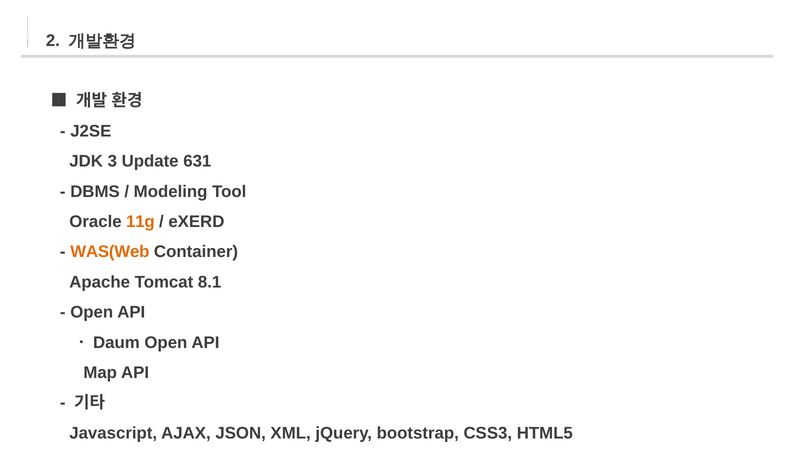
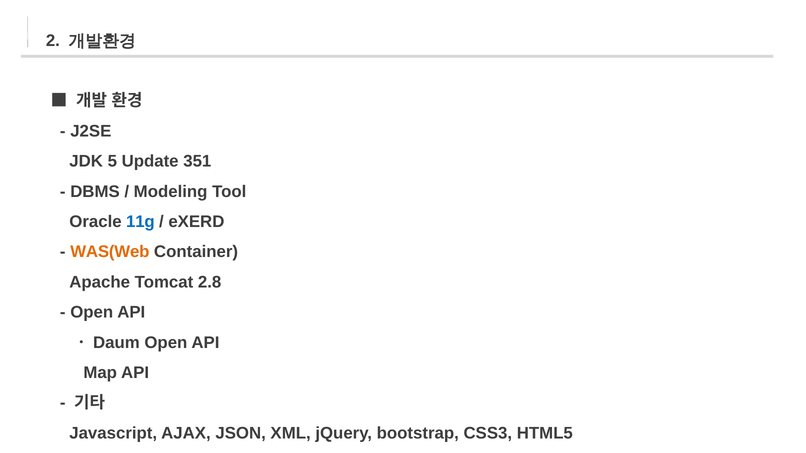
3: 3 -> 5
631: 631 -> 351
11g colour: orange -> blue
8.1: 8.1 -> 2.8
